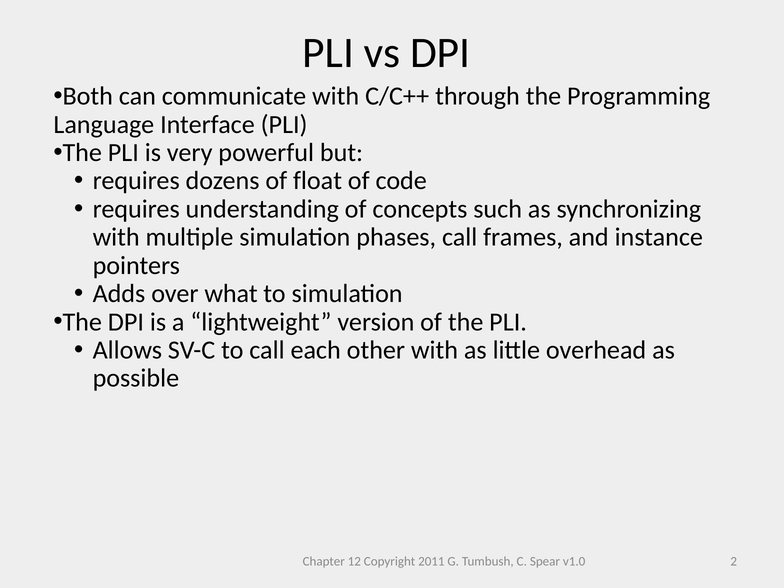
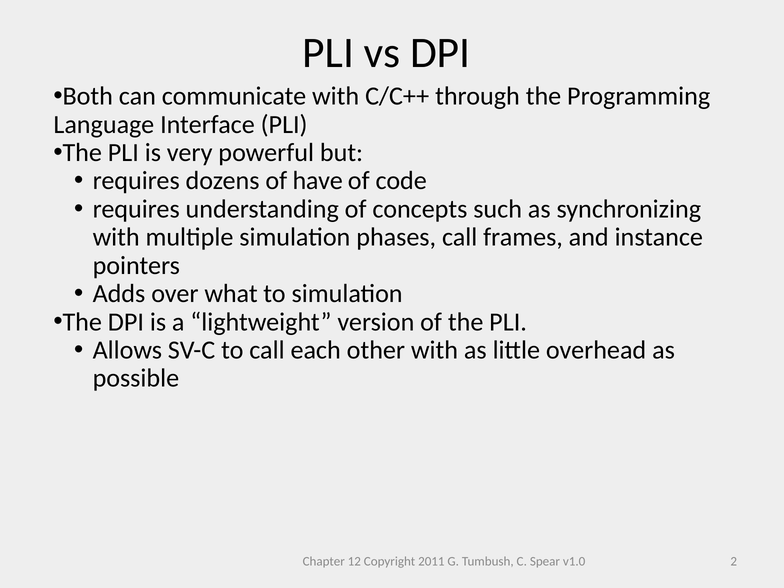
float: float -> have
